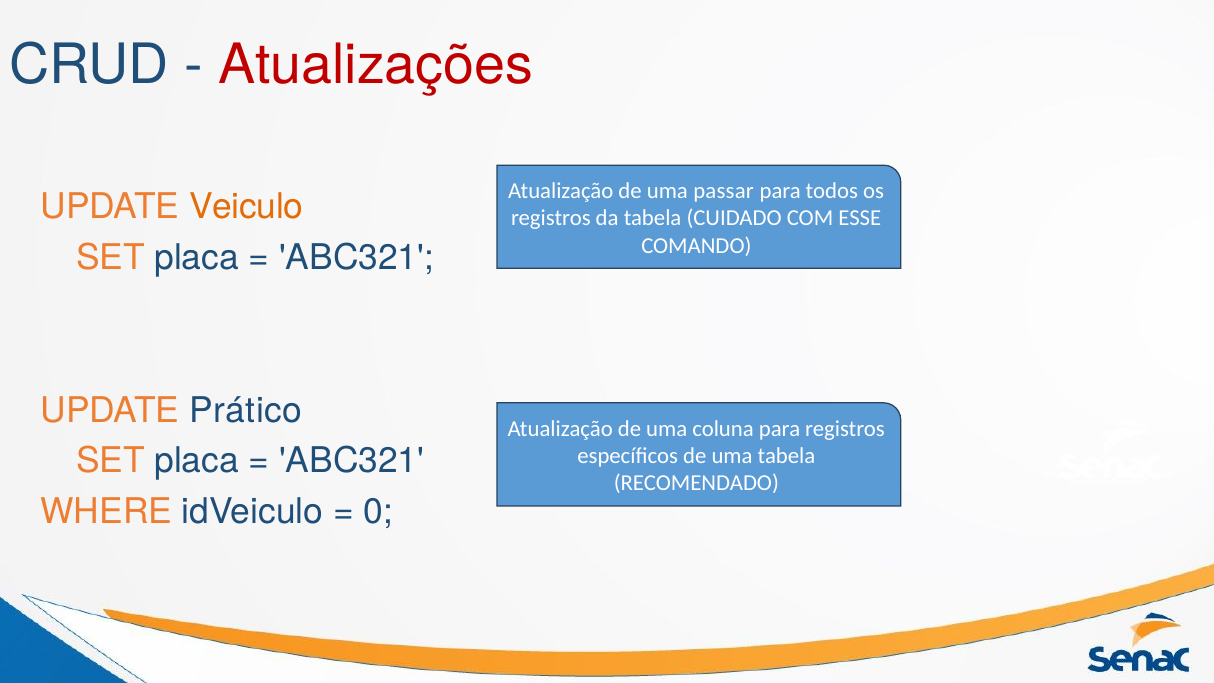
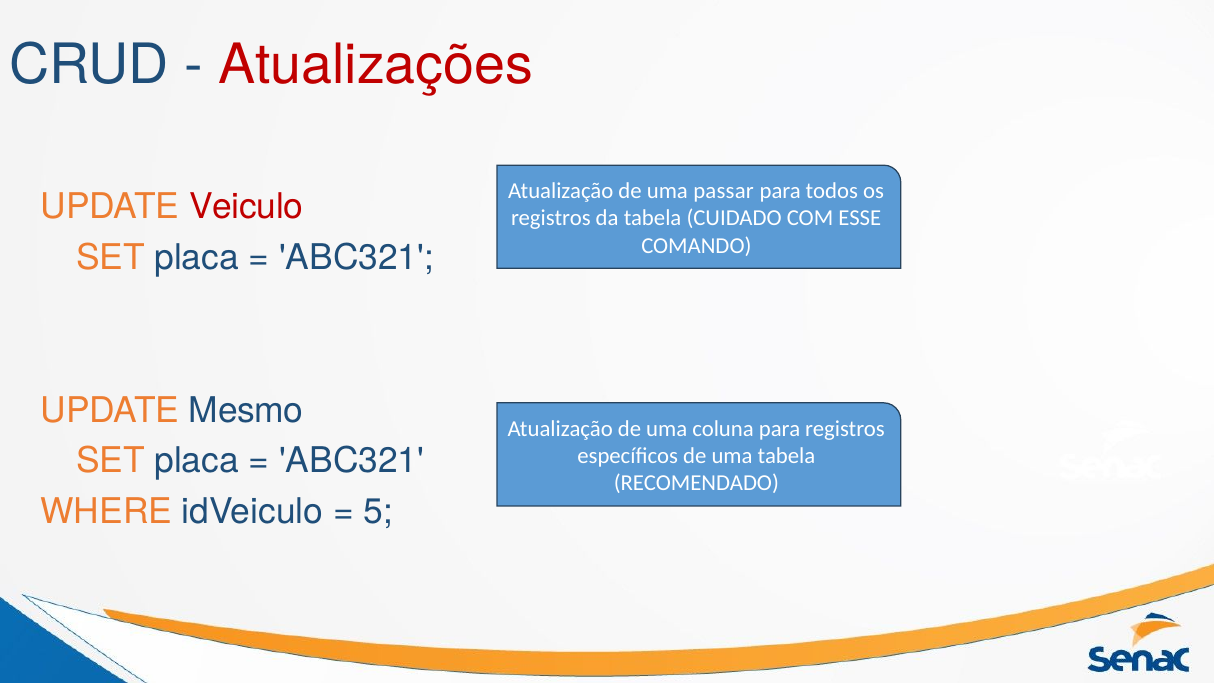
Veiculo colour: orange -> red
Prático: Prático -> Mesmo
0: 0 -> 5
